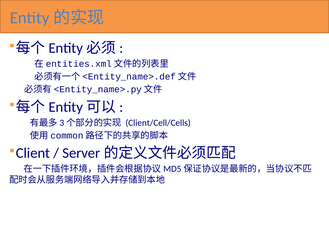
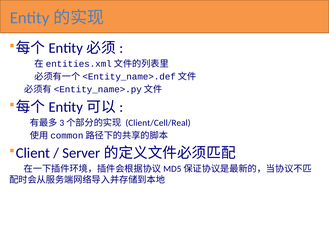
Client/Cell/Cells: Client/Cell/Cells -> Client/Cell/Real
